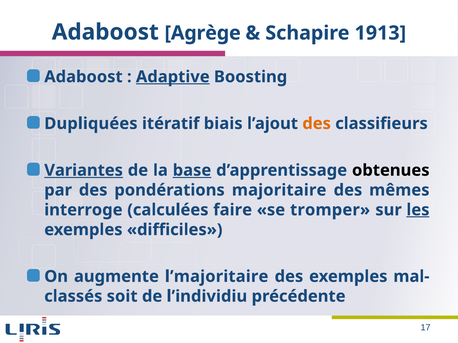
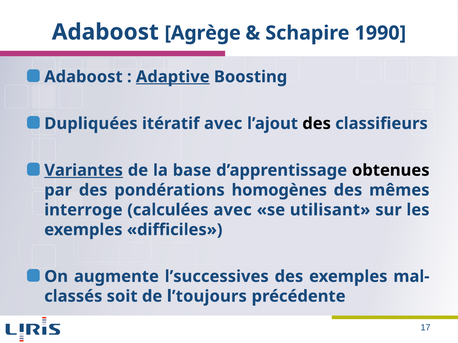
1913: 1913 -> 1990
itératif biais: biais -> avec
des at (317, 124) colour: orange -> black
base underline: present -> none
majoritaire: majoritaire -> homogènes
calculées faire: faire -> avec
tromper: tromper -> utilisant
les underline: present -> none
l’majoritaire: l’majoritaire -> l’successives
l’individiu: l’individiu -> l’toujours
